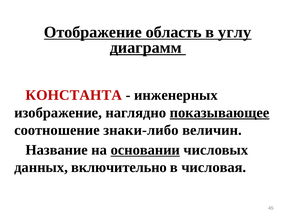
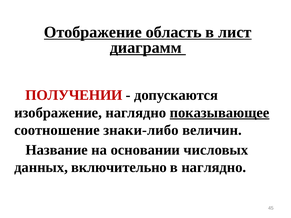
углу: углу -> лист
КОНСТАНТА: КОНСТАНТА -> ПОЛУЧЕНИИ
инженерных: инженерных -> допускаются
основании underline: present -> none
в числовая: числовая -> наглядно
